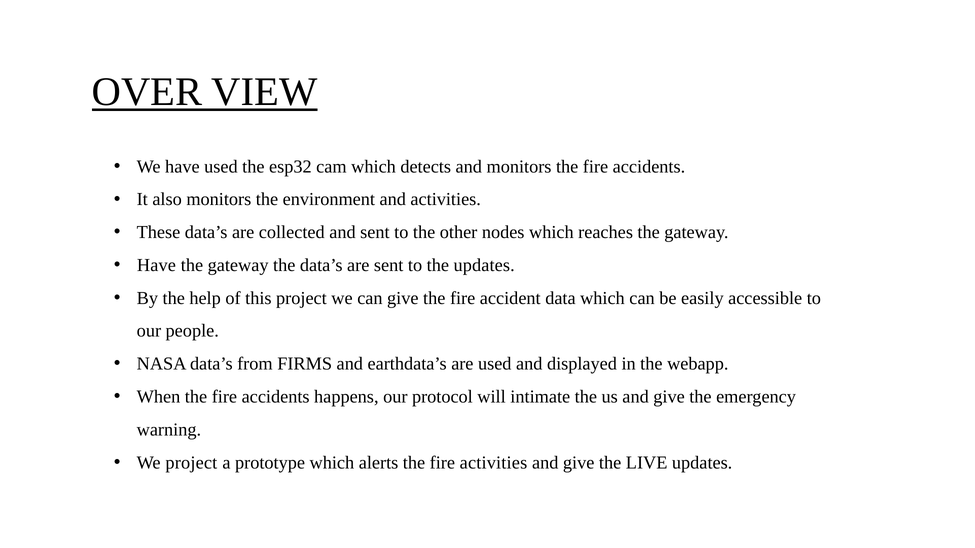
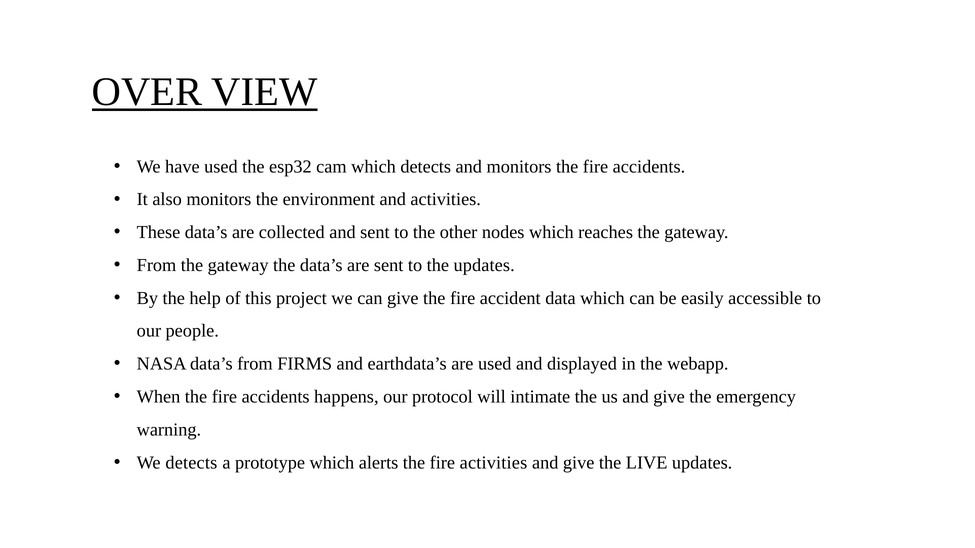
Have at (156, 265): Have -> From
We project: project -> detects
